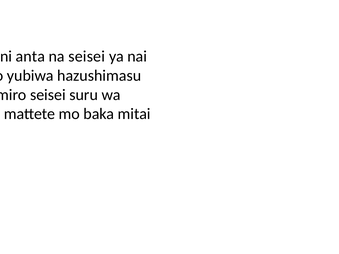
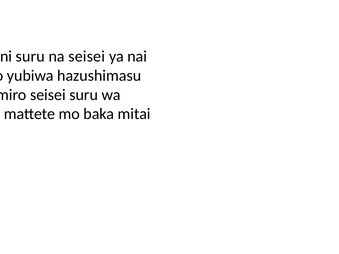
ni anta: anta -> suru
